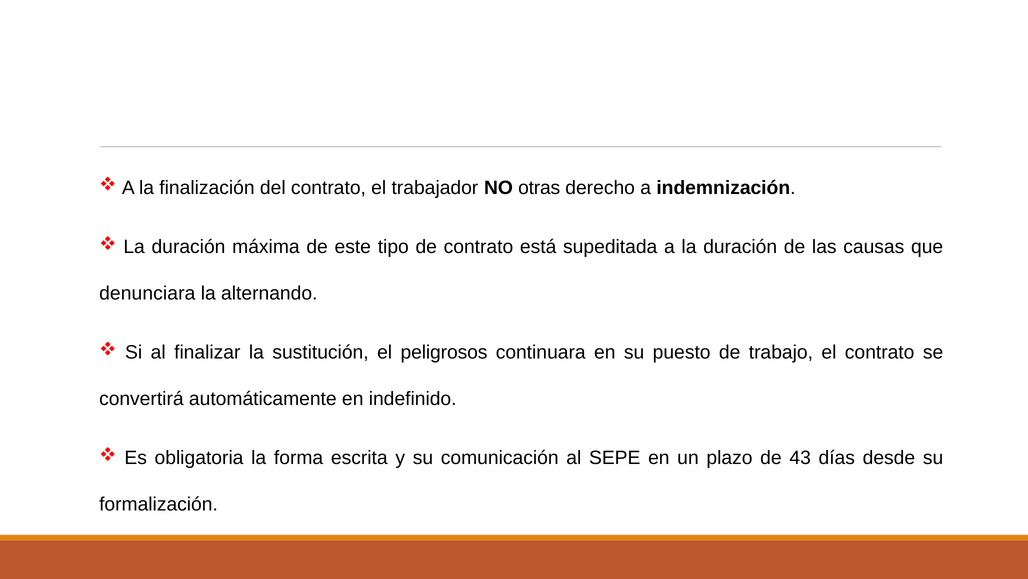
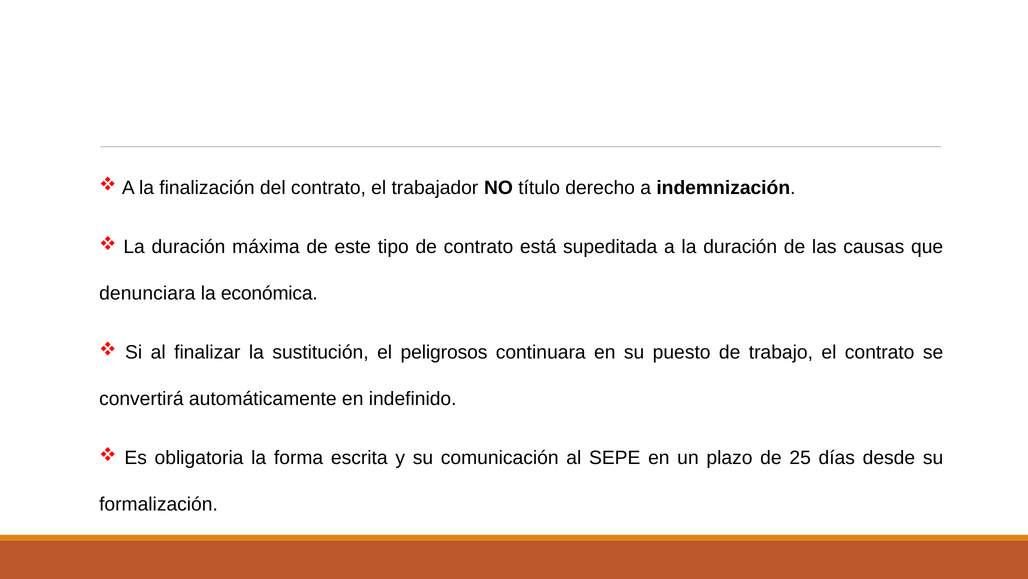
otras: otras -> título
alternando: alternando -> económica
43: 43 -> 25
